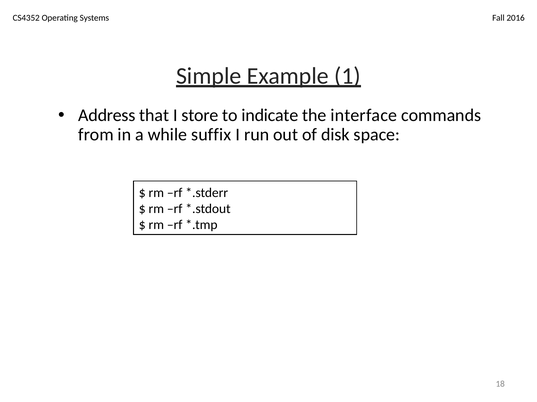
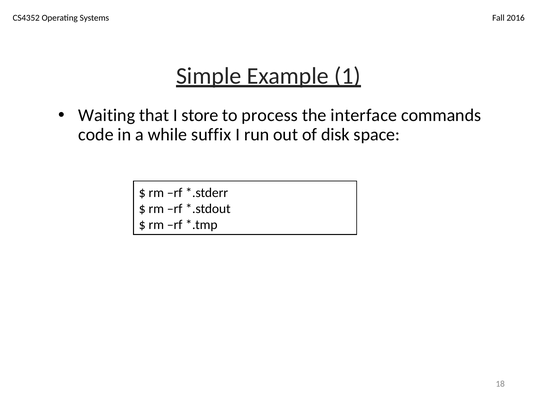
Address: Address -> Waiting
indicate: indicate -> process
from: from -> code
